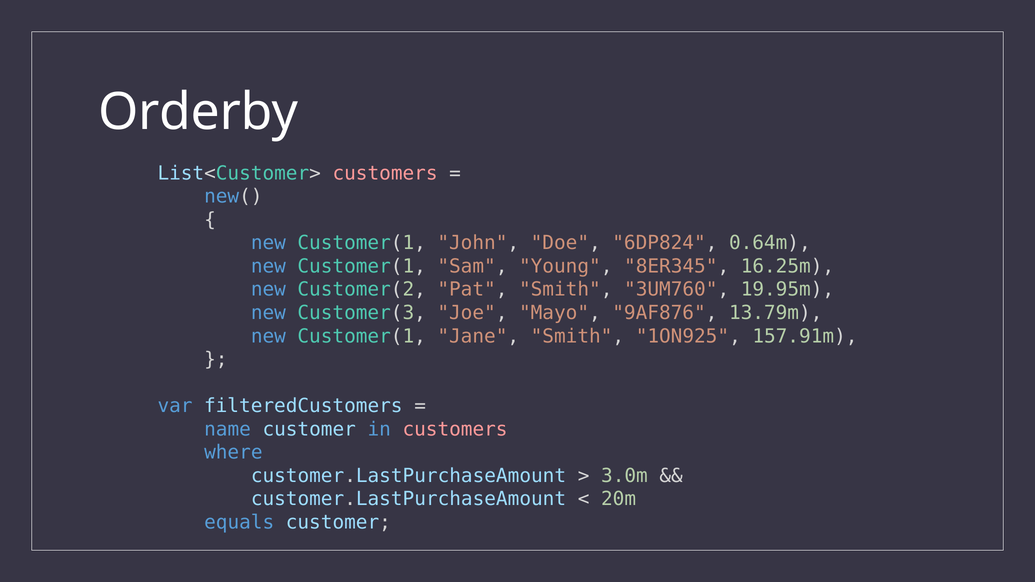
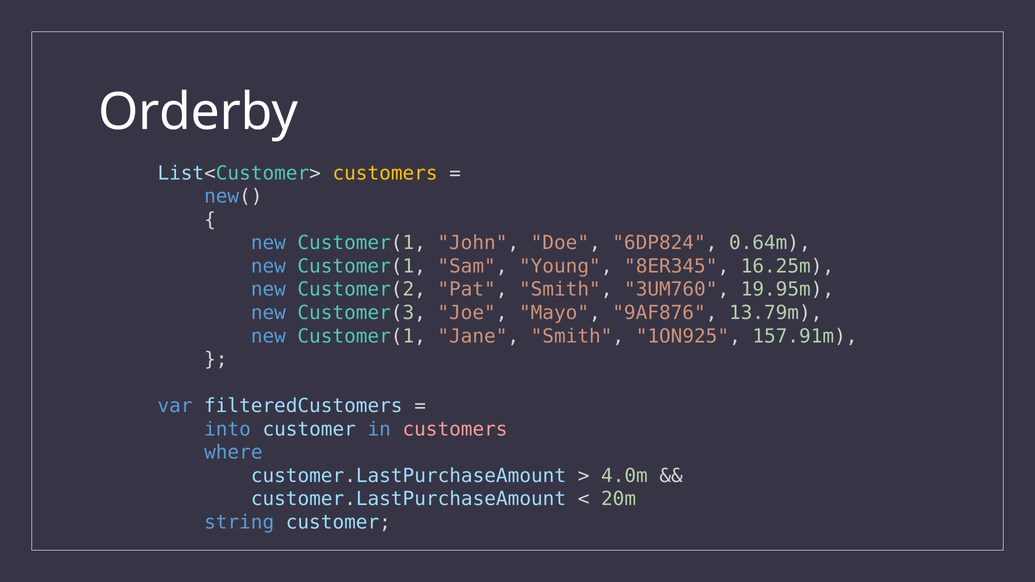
customers at (385, 173) colour: pink -> yellow
name: name -> into
3.0m: 3.0m -> 4.0m
equals: equals -> string
